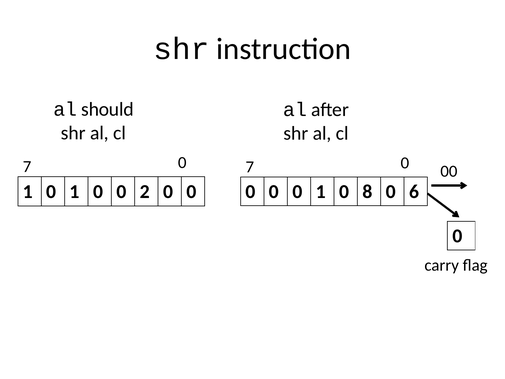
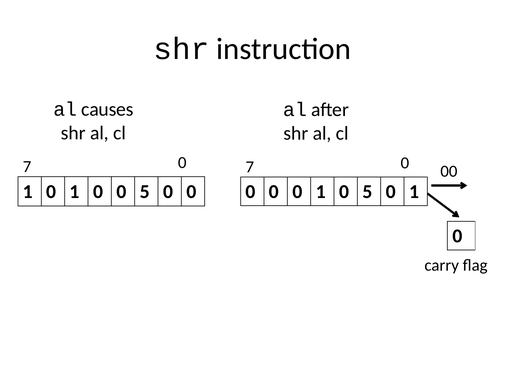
should: should -> causes
0 0 2: 2 -> 5
1 0 8: 8 -> 5
6 at (414, 192): 6 -> 1
